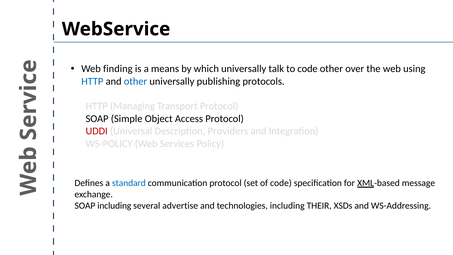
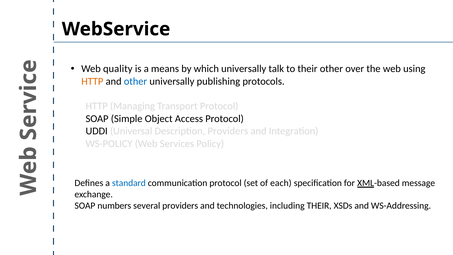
finding: finding -> quality
to code: code -> their
HTTP at (92, 81) colour: blue -> orange
UDDI colour: red -> black
of code: code -> each
SOAP including: including -> numbers
several advertise: advertise -> providers
